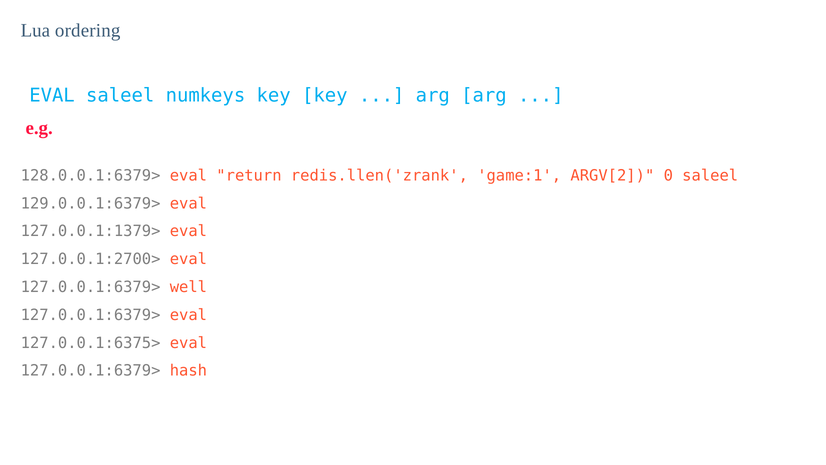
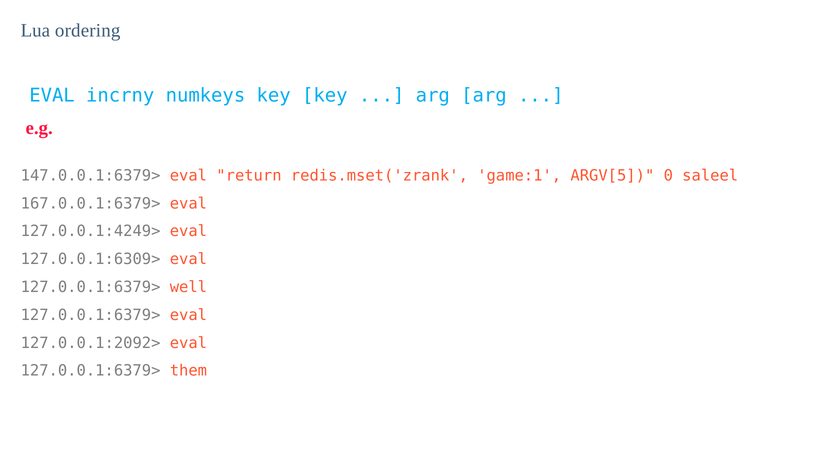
EVAL saleel: saleel -> incrny
128.0.0.1:6379>: 128.0.0.1:6379> -> 147.0.0.1:6379>
redis.llen('zrank: redis.llen('zrank -> redis.mset('zrank
ARGV[2: ARGV[2 -> ARGV[5
129.0.0.1:6379>: 129.0.0.1:6379> -> 167.0.0.1:6379>
127.0.0.1:1379>: 127.0.0.1:1379> -> 127.0.0.1:4249>
127.0.0.1:2700>: 127.0.0.1:2700> -> 127.0.0.1:6309>
127.0.0.1:6375>: 127.0.0.1:6375> -> 127.0.0.1:2092>
hash: hash -> them
